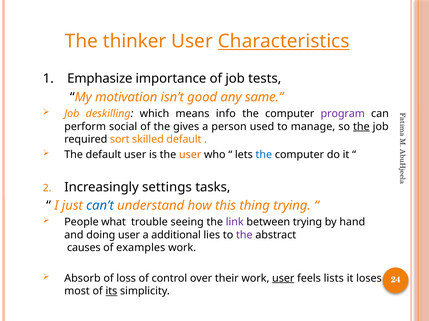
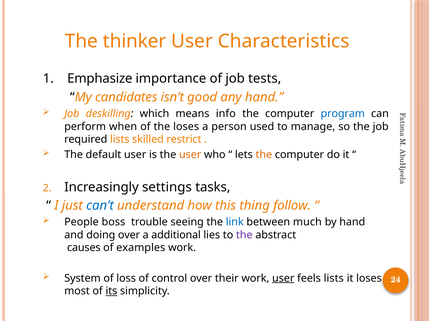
Characteristics underline: present -> none
motivation: motivation -> candidates
any same: same -> hand
program colour: purple -> blue
social: social -> when
the gives: gives -> loses
the at (361, 127) underline: present -> none
required sort: sort -> lists
skilled default: default -> restrict
the at (264, 155) colour: blue -> orange
thing trying: trying -> follow
what: what -> boss
link colour: purple -> blue
between trying: trying -> much
doing user: user -> over
Absorb: Absorb -> System
